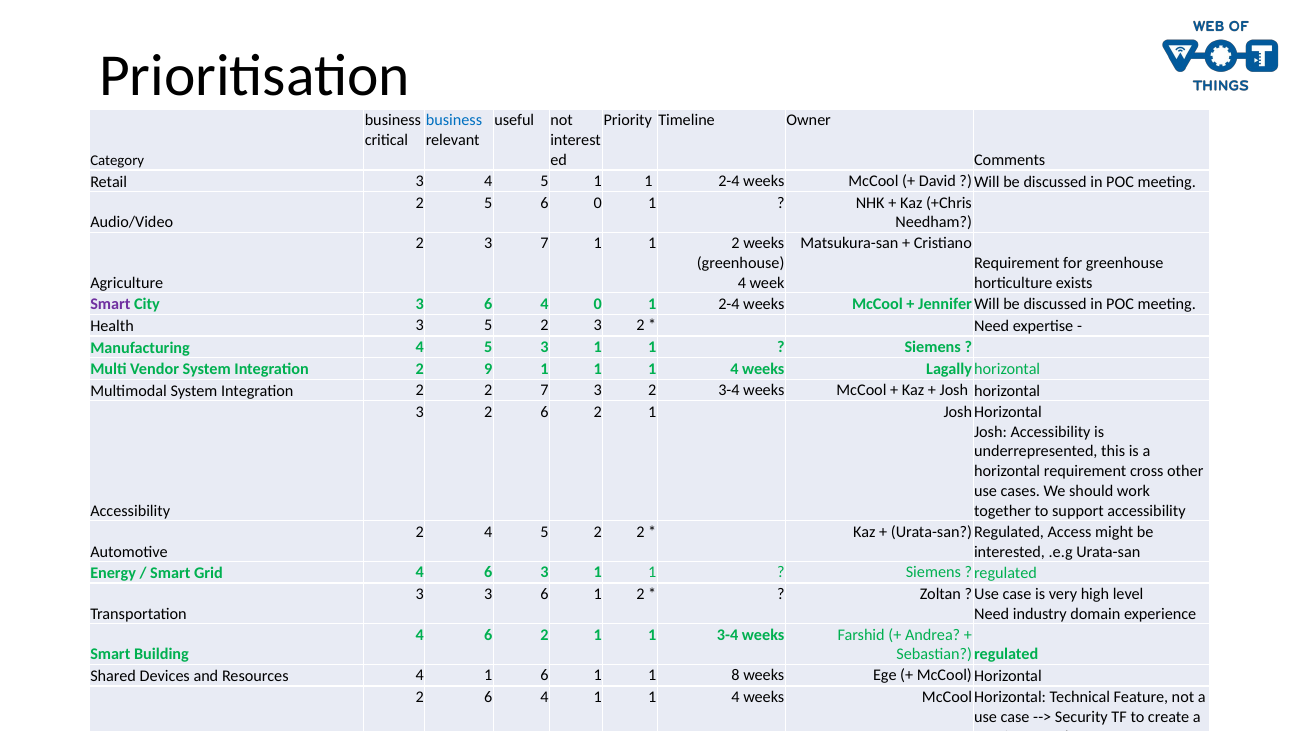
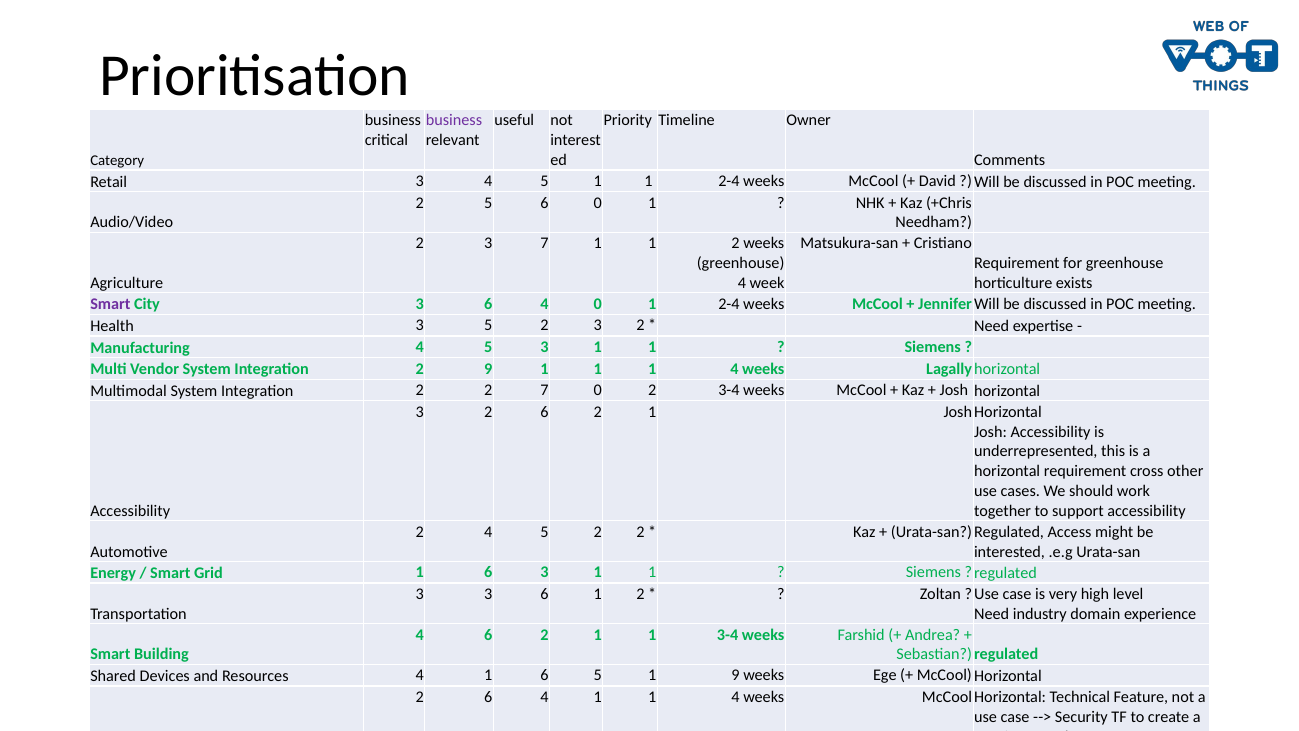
business at (454, 121) colour: blue -> purple
7 3: 3 -> 0
Grid 4: 4 -> 1
1 6 1: 1 -> 5
1 8: 8 -> 9
